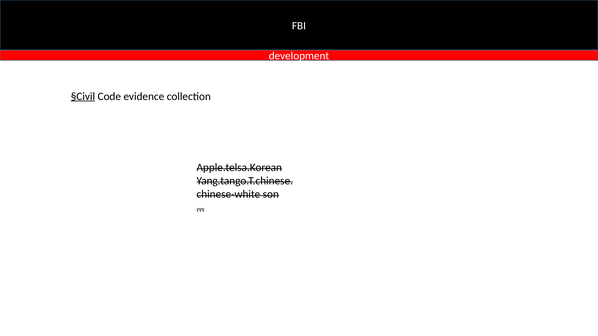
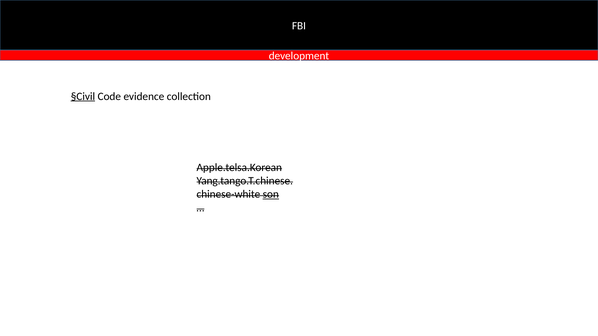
son underline: none -> present
